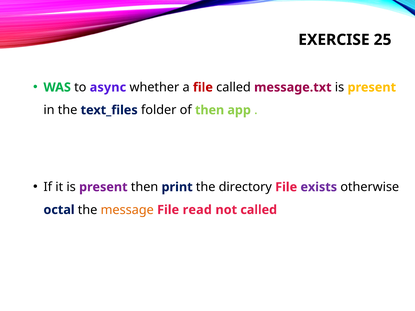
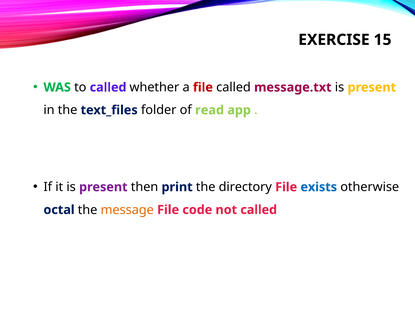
25: 25 -> 15
to async: async -> called
of then: then -> read
exists colour: purple -> blue
read: read -> code
